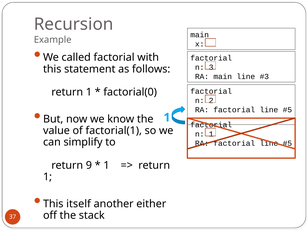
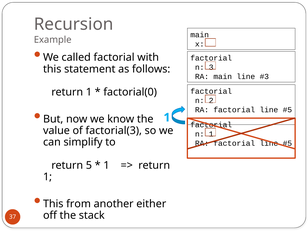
factorial(1: factorial(1 -> factorial(3
9: 9 -> 5
itself: itself -> from
